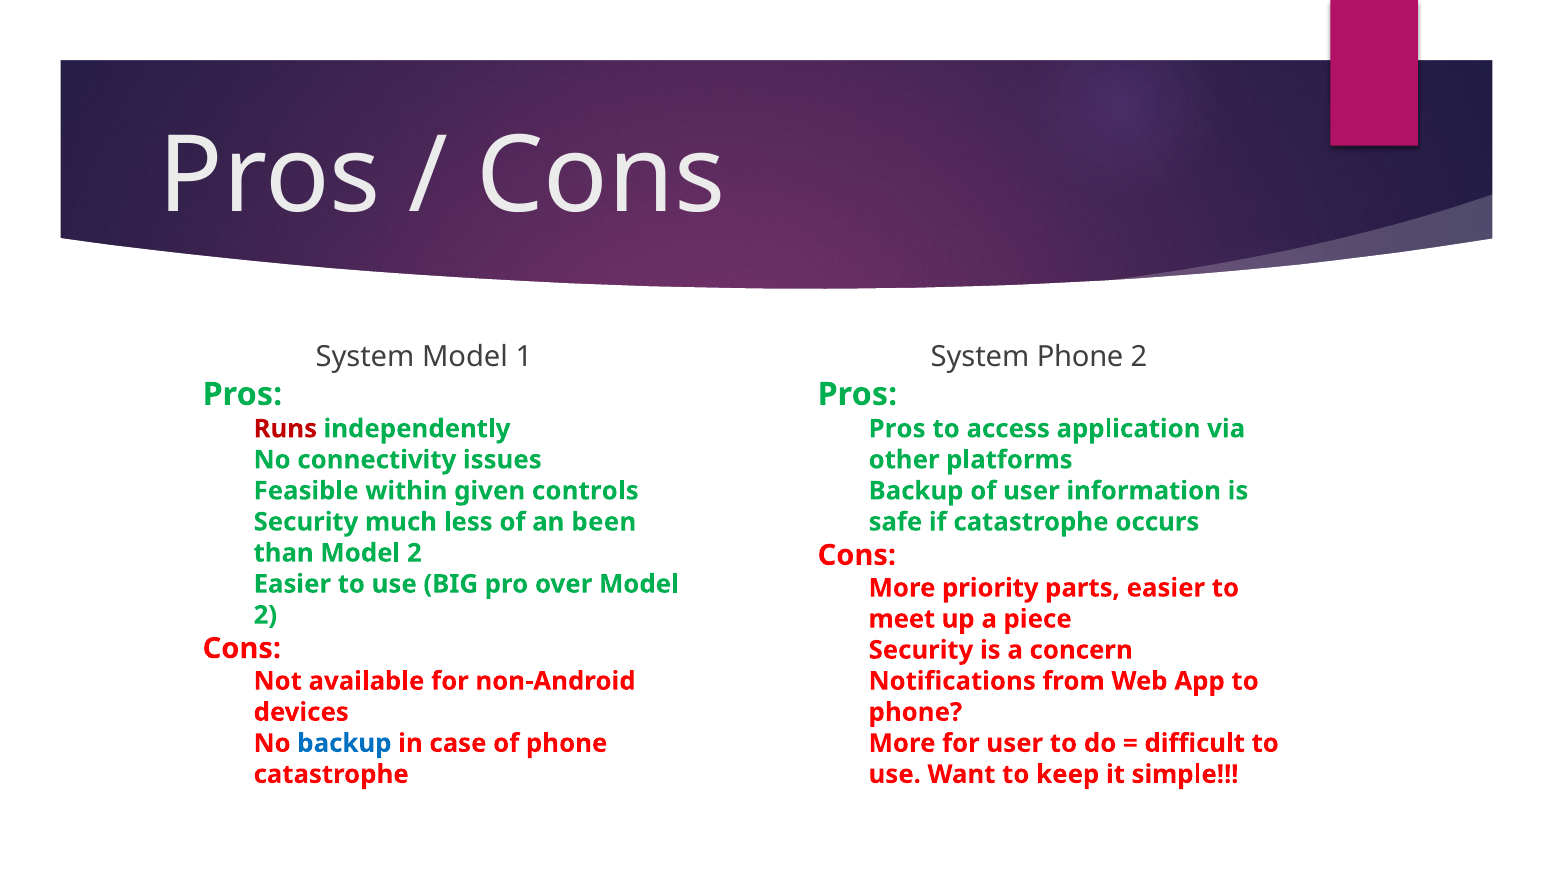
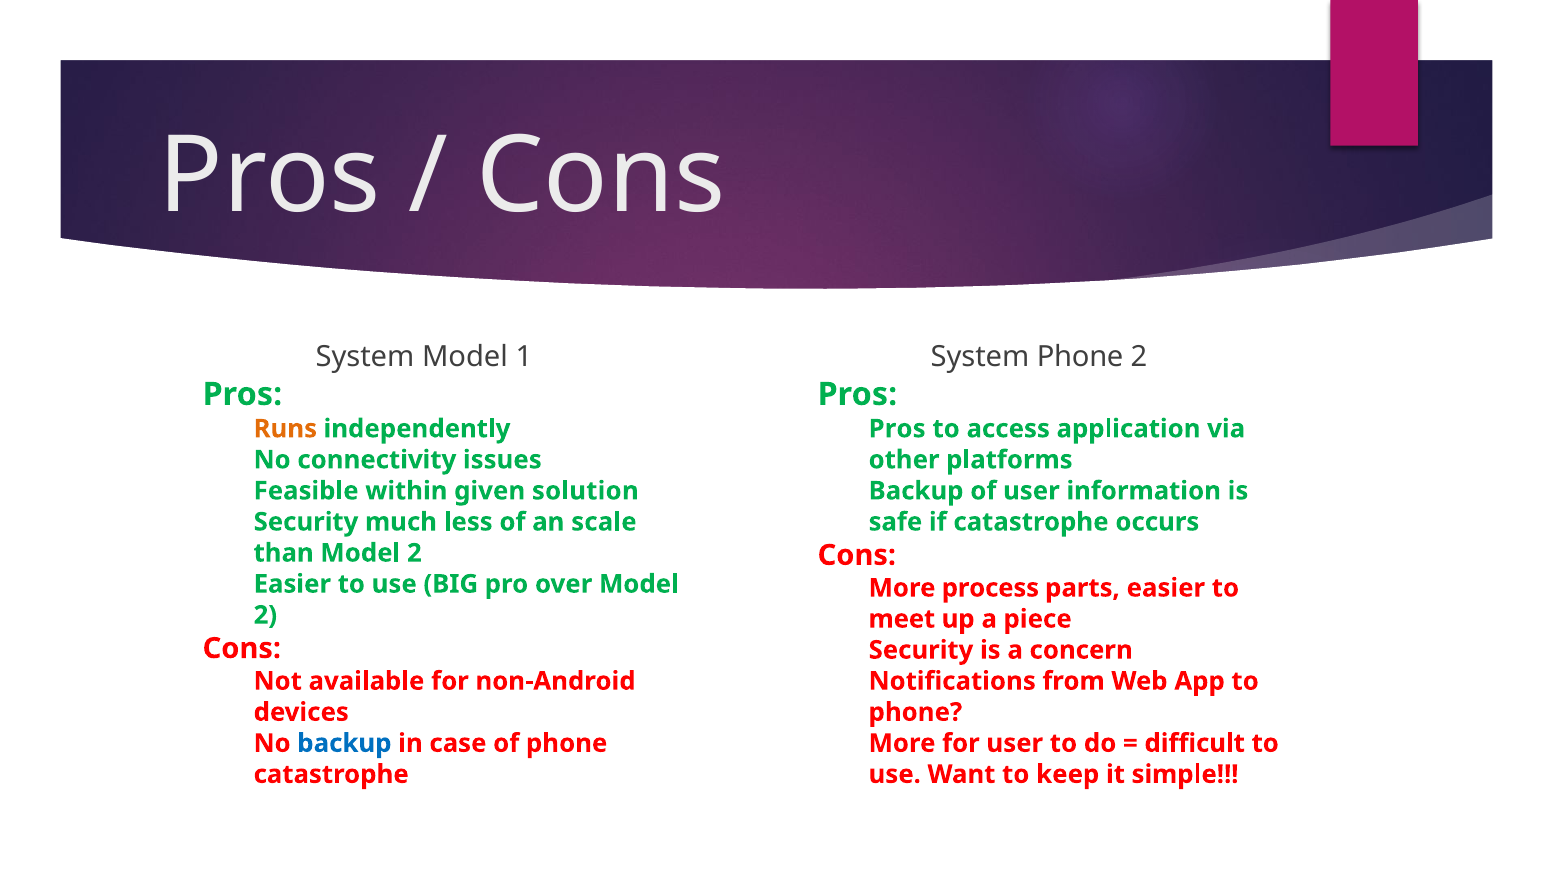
Runs colour: red -> orange
controls: controls -> solution
been: been -> scale
priority: priority -> process
